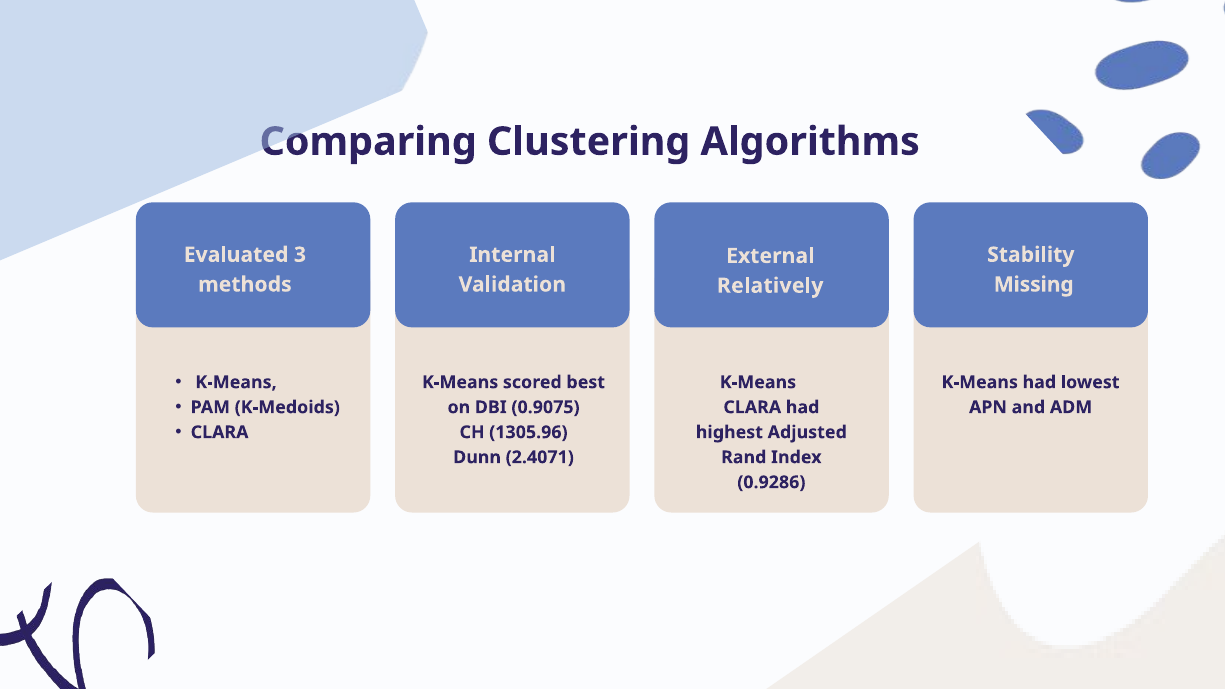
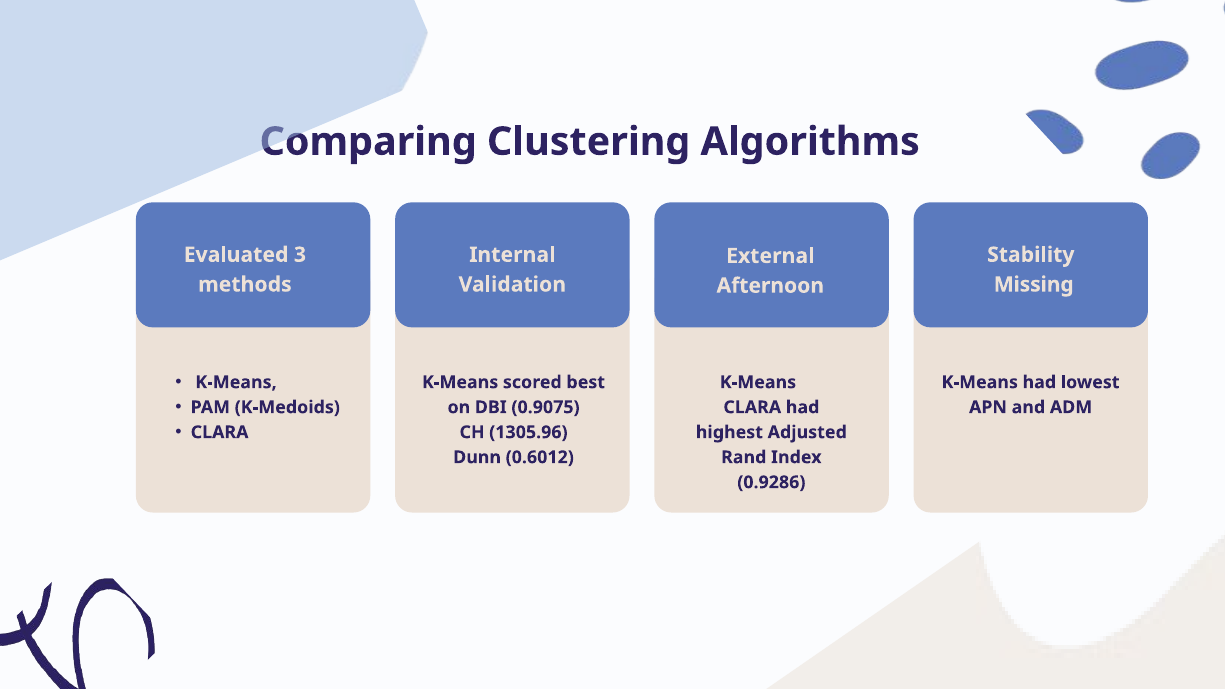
Relatively: Relatively -> Afternoon
2.4071: 2.4071 -> 0.6012
